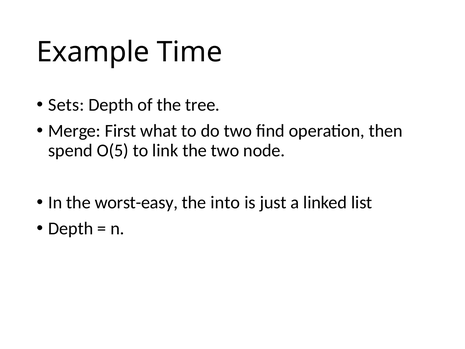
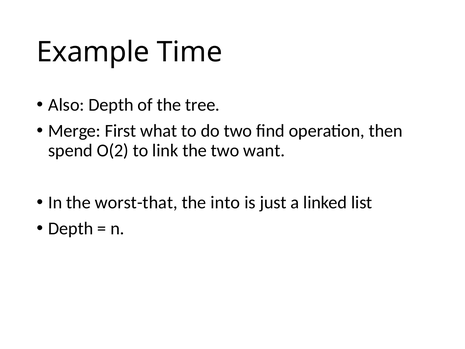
Sets: Sets -> Also
O(5: O(5 -> O(2
node: node -> want
worst-easy: worst-easy -> worst-that
